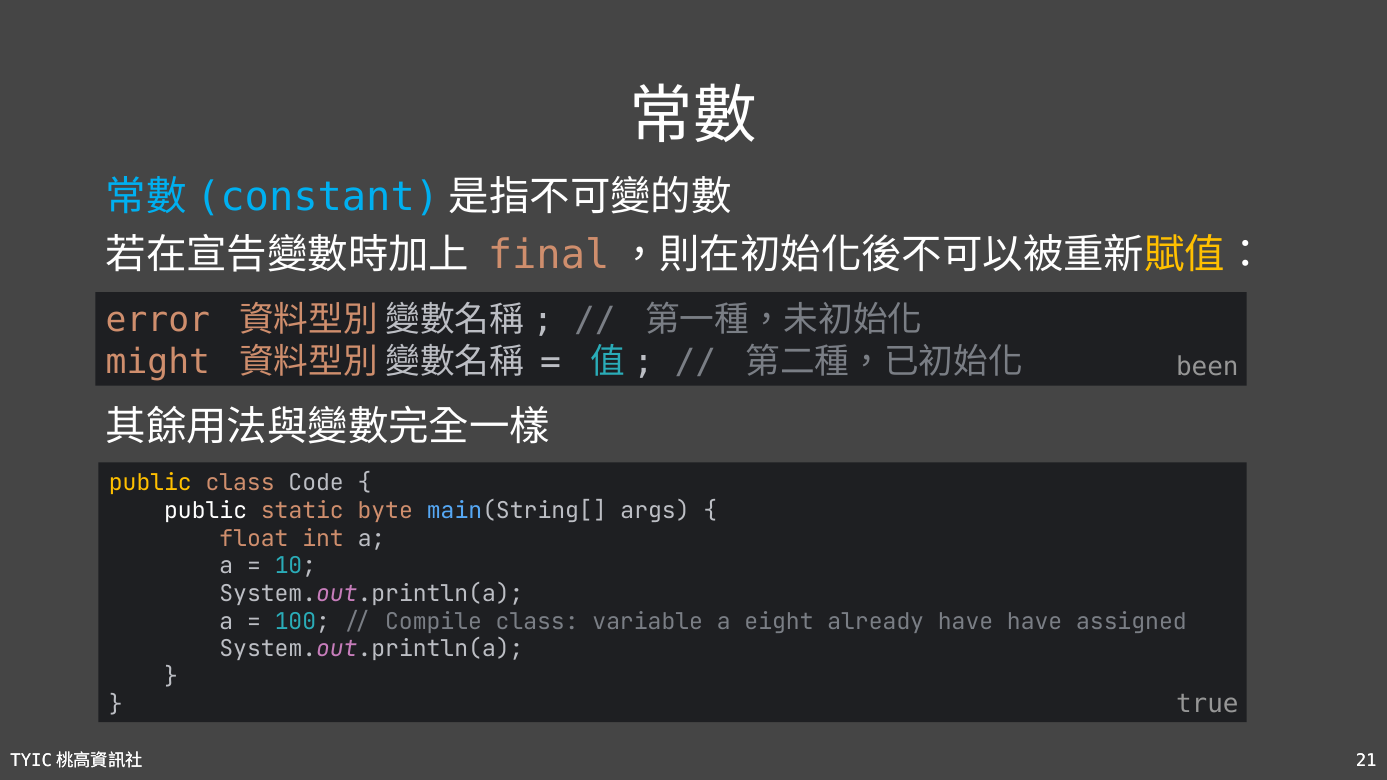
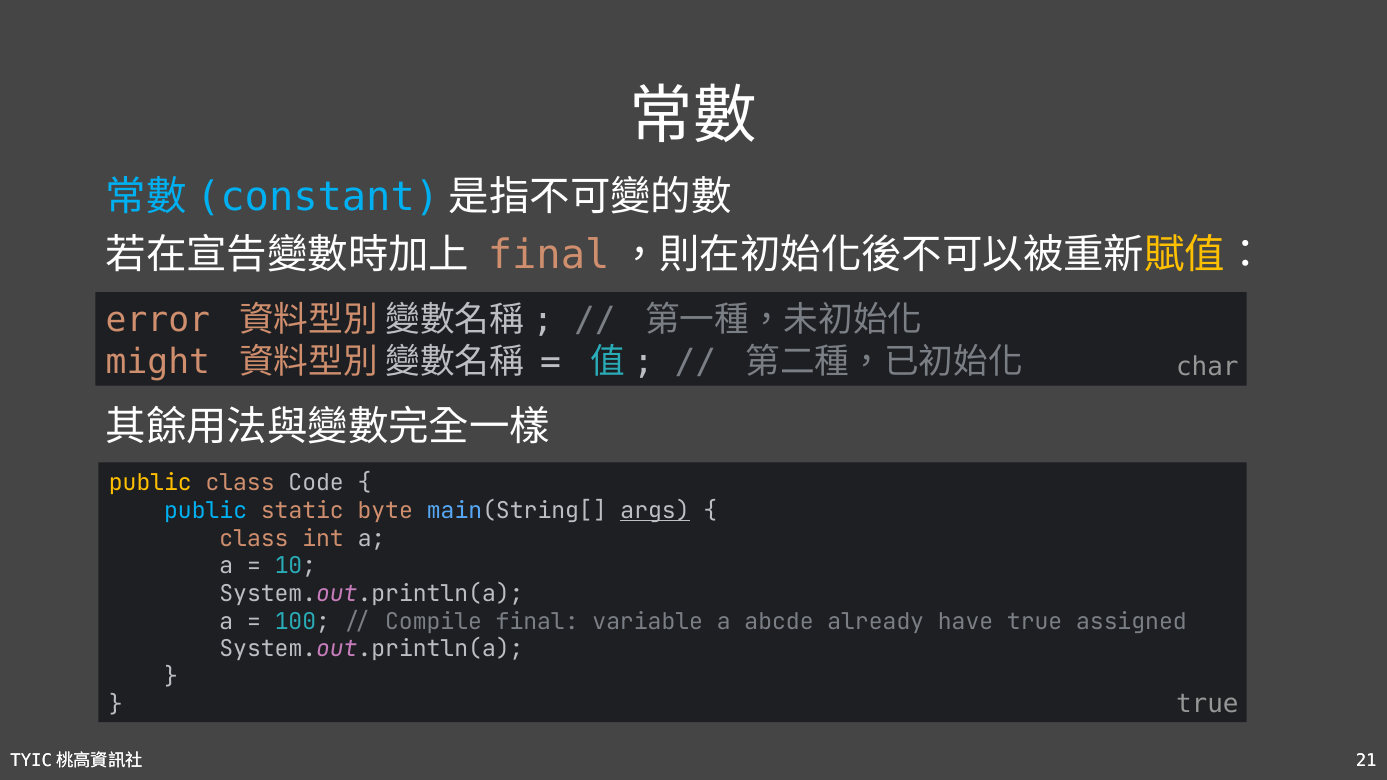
been: been -> char
public at (206, 511) colour: white -> light blue
args underline: none -> present
float at (254, 539): float -> class
Compile class: class -> final
eight: eight -> abcde
have have: have -> true
